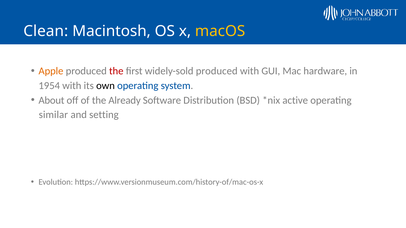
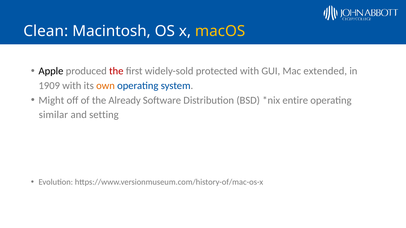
Apple colour: orange -> black
widely-sold produced: produced -> protected
hardware: hardware -> extended
1954: 1954 -> 1909
own colour: black -> orange
About: About -> Might
active: active -> entire
